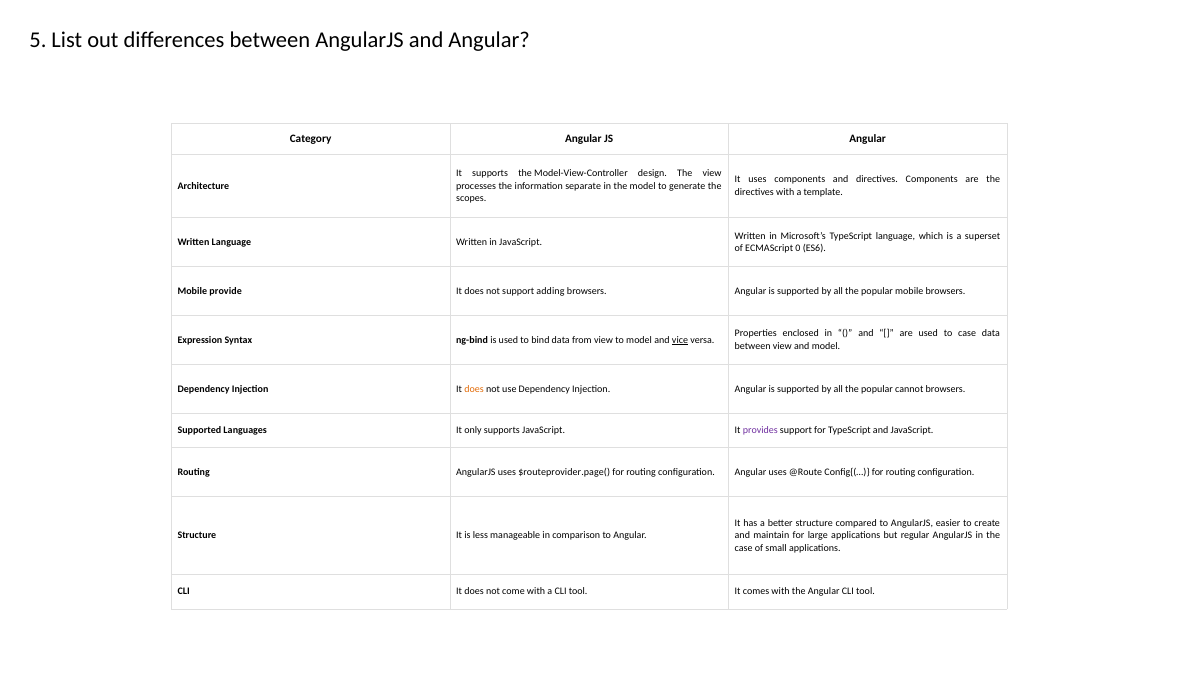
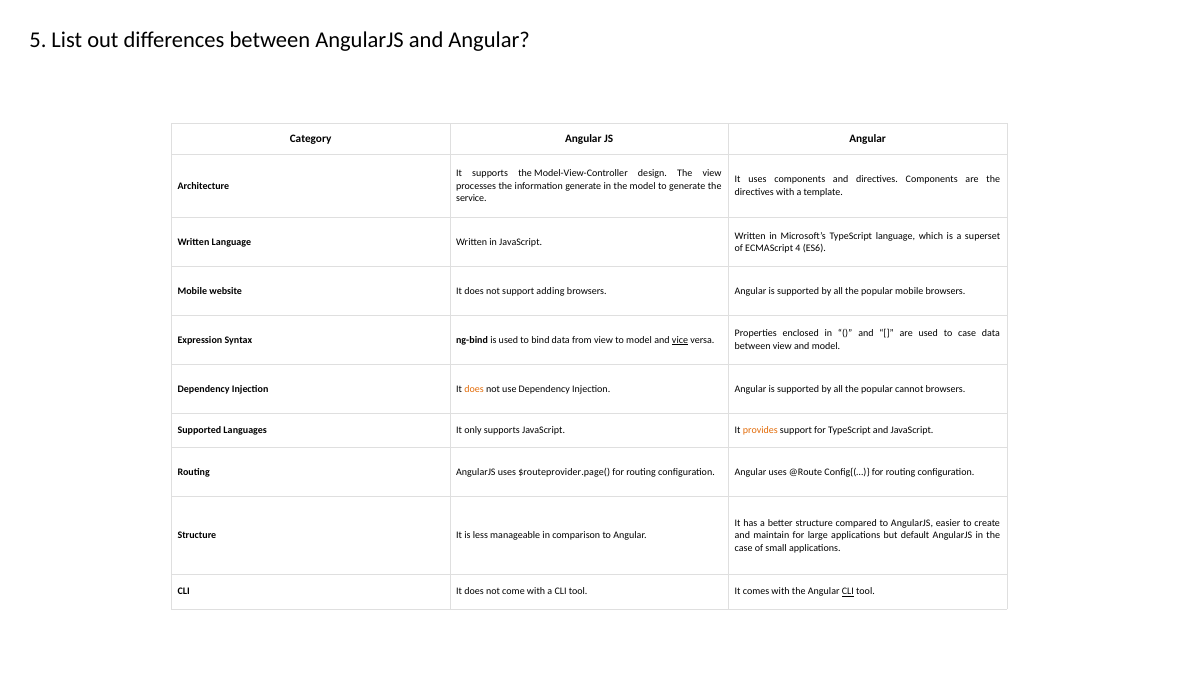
information separate: separate -> generate
scopes: scopes -> service
0: 0 -> 4
provide: provide -> website
provides colour: purple -> orange
regular: regular -> default
CLI at (848, 592) underline: none -> present
